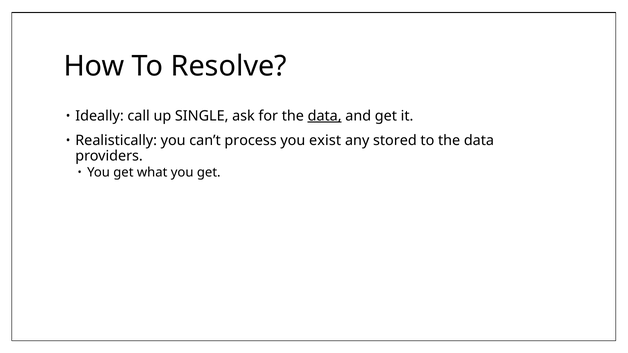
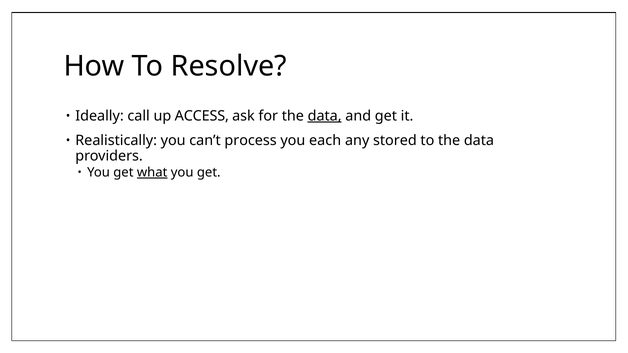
SINGLE: SINGLE -> ACCESS
exist: exist -> each
what underline: none -> present
